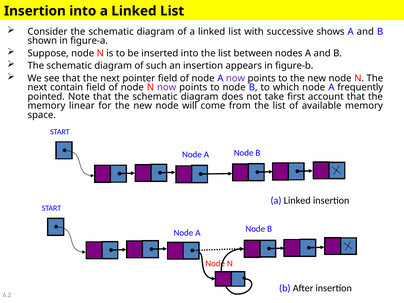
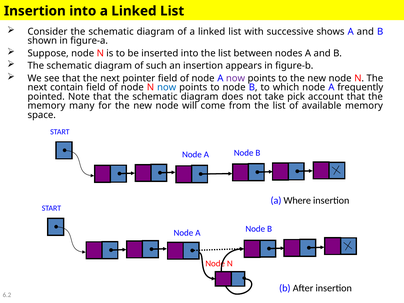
now at (167, 87) colour: purple -> blue
first: first -> pick
linear: linear -> many
Linked at (297, 201): Linked -> Where
